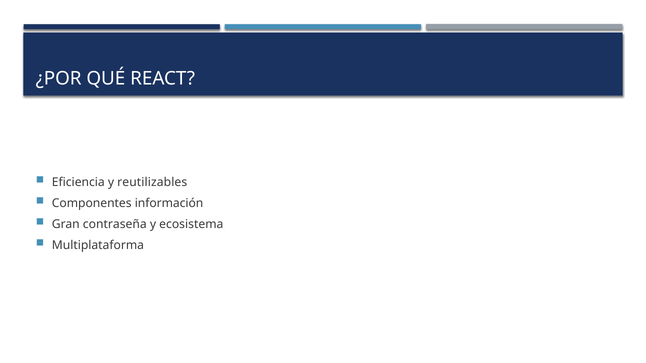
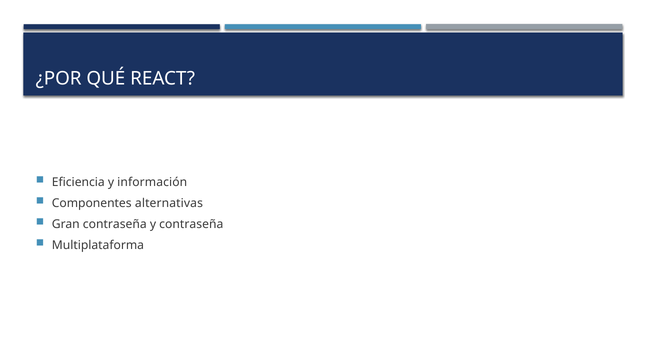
reutilizables: reutilizables -> información
información: información -> alternativas
y ecosistema: ecosistema -> contraseña
